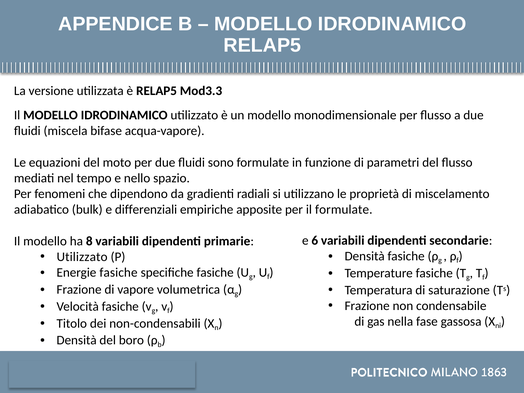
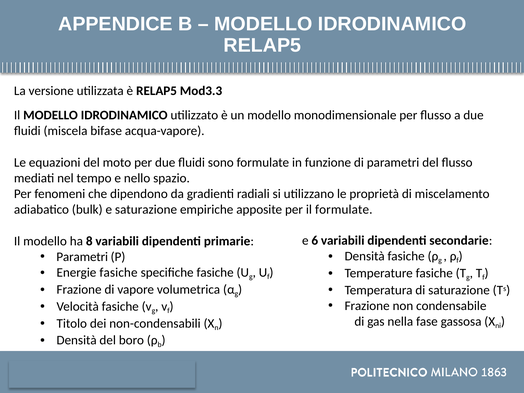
e differenziali: differenziali -> saturazione
Utilizzato at (82, 257): Utilizzato -> Parametri
